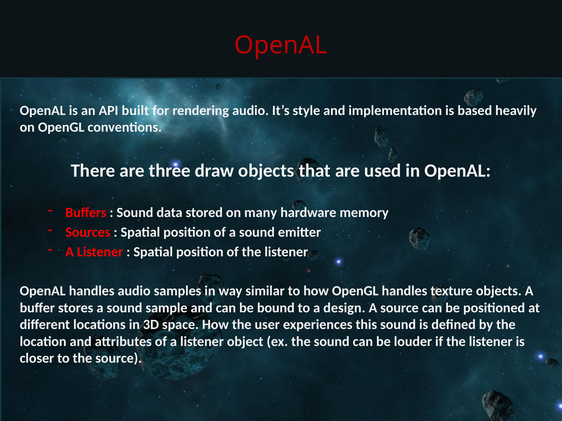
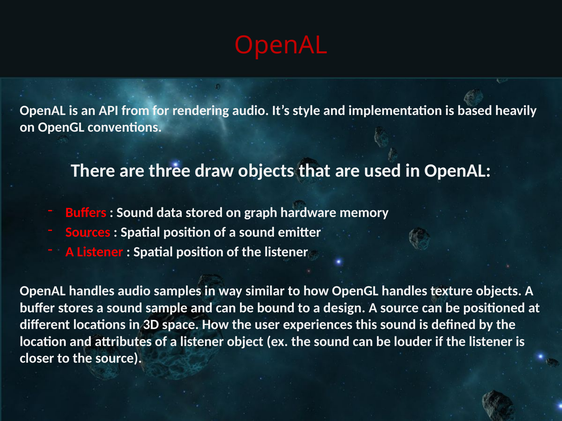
built: built -> from
many: many -> graph
